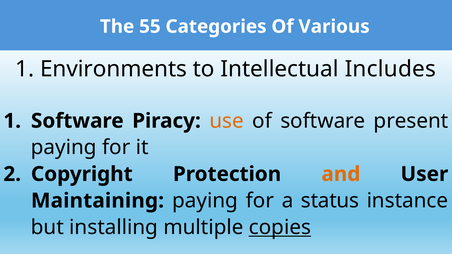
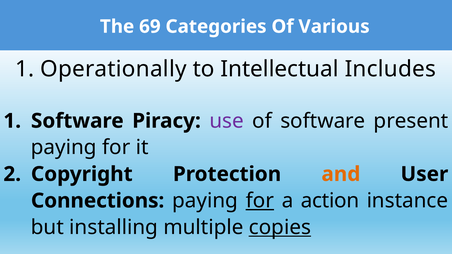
55: 55 -> 69
Environments: Environments -> Operationally
use colour: orange -> purple
Maintaining: Maintaining -> Connections
for at (260, 201) underline: none -> present
status: status -> action
